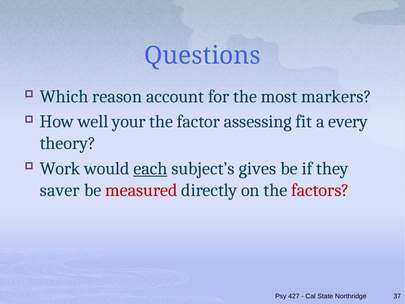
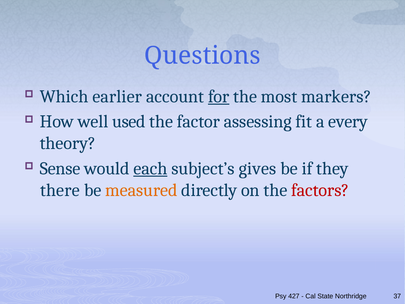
reason: reason -> earlier
for underline: none -> present
your: your -> used
Work: Work -> Sense
saver: saver -> there
measured colour: red -> orange
